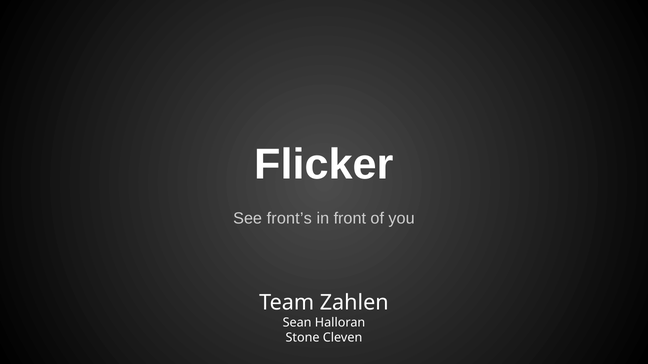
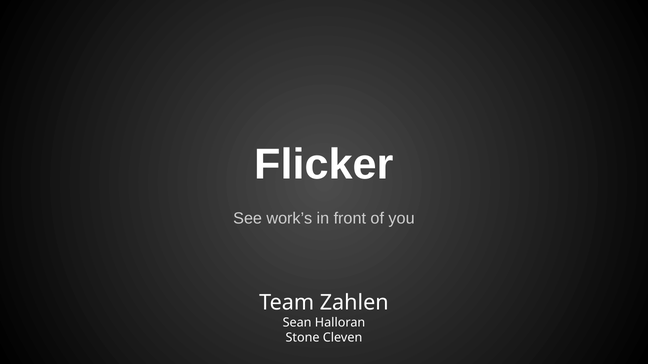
front’s: front’s -> work’s
